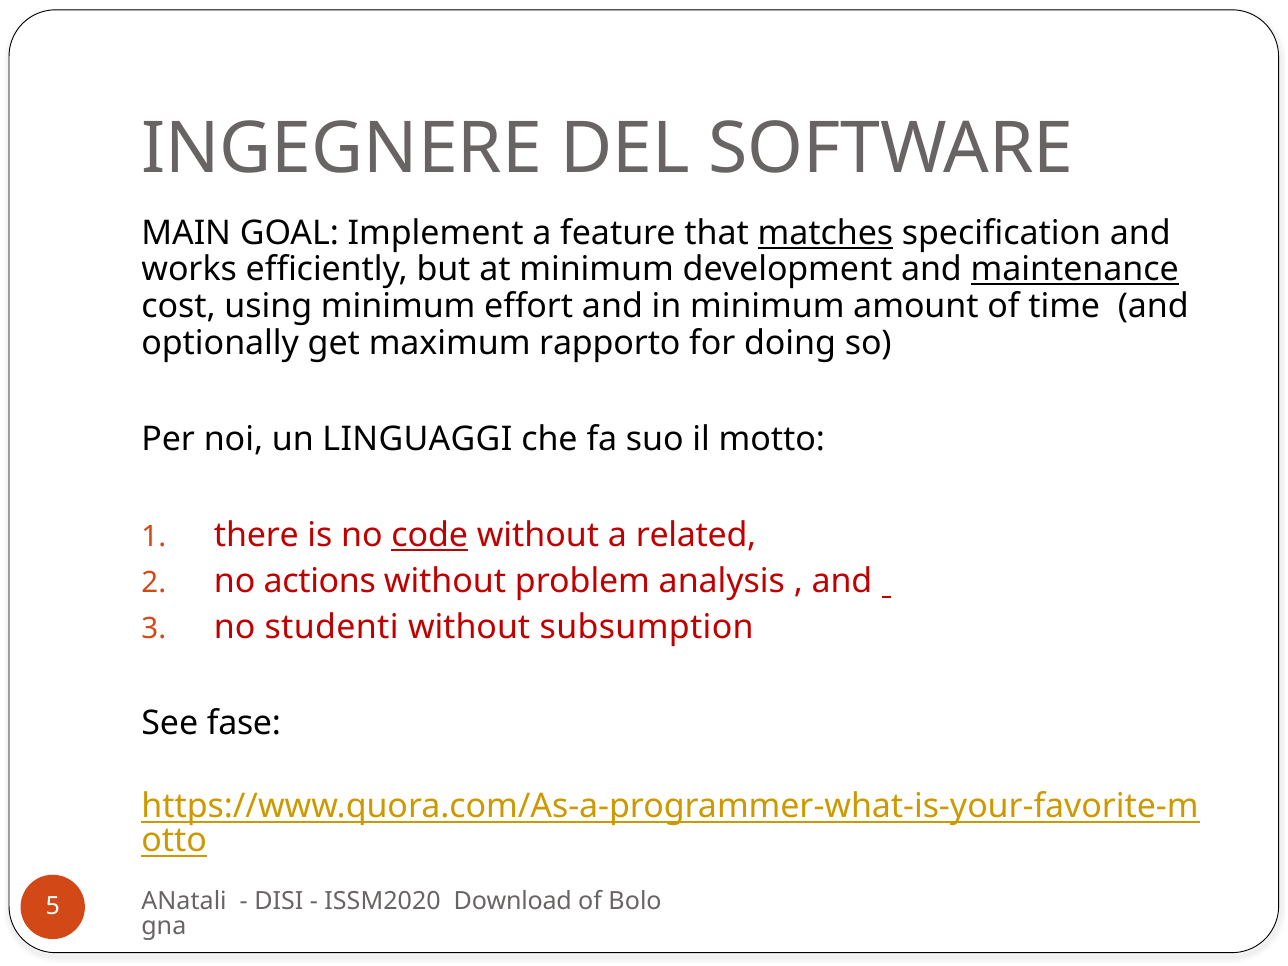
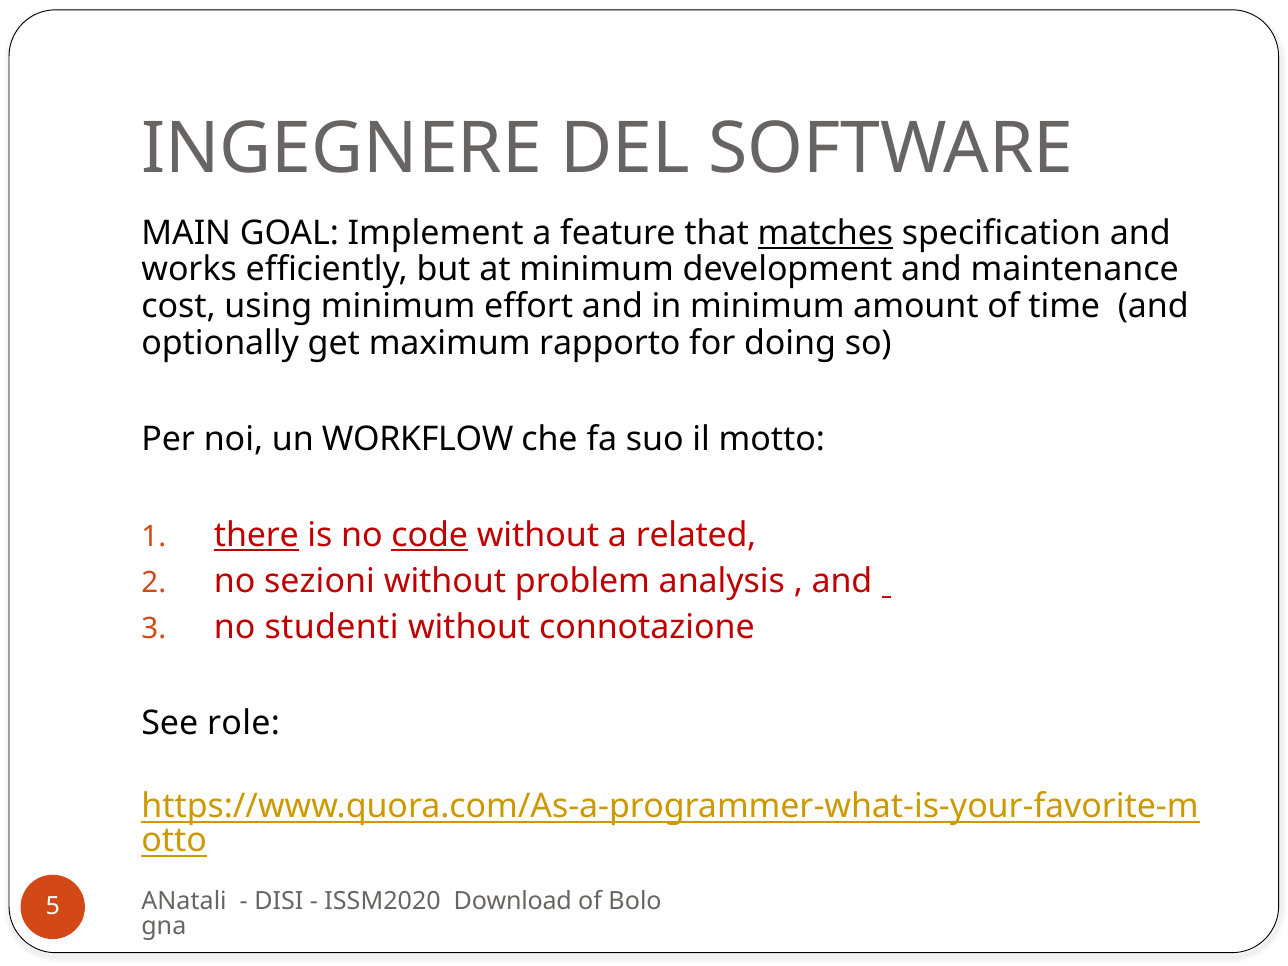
maintenance underline: present -> none
LINGUAGGI: LINGUAGGI -> WORKFLOW
there underline: none -> present
actions: actions -> sezioni
subsumption: subsumption -> connotazione
fase: fase -> role
